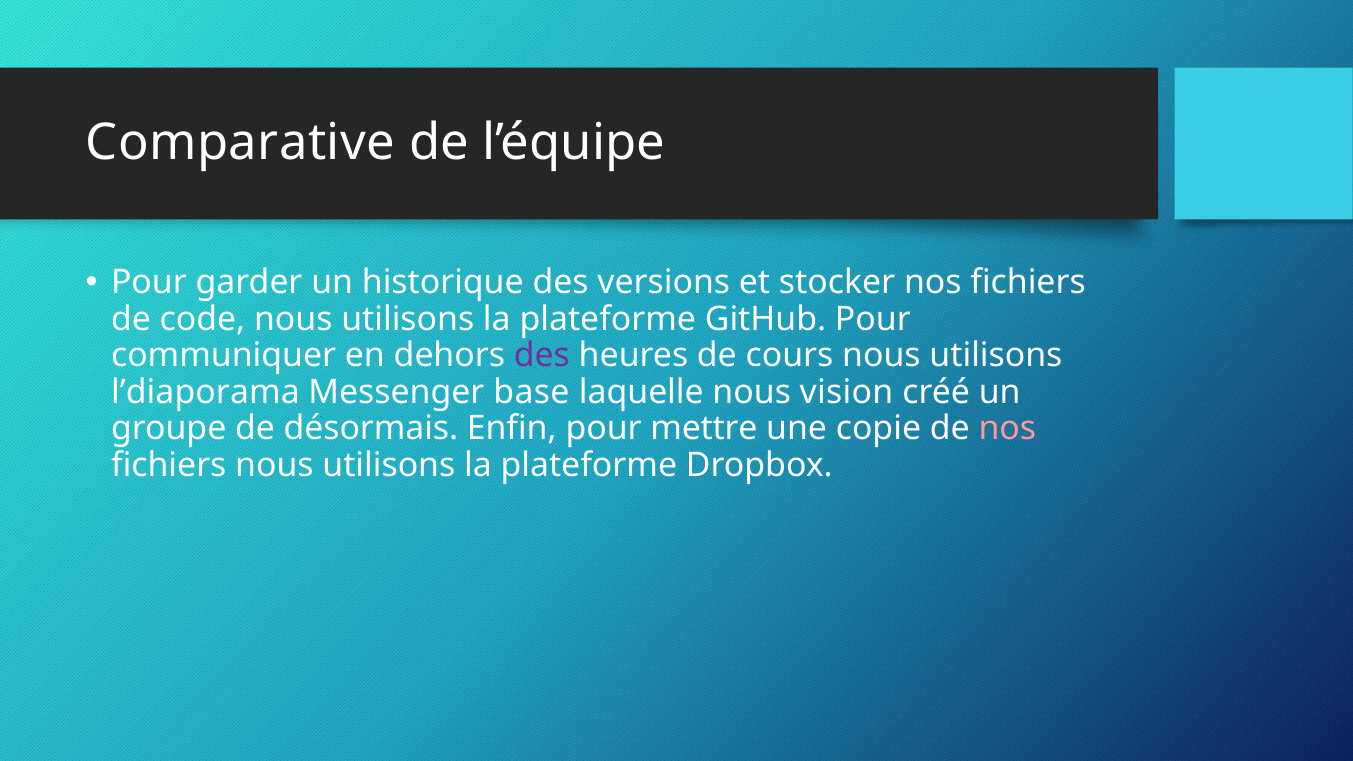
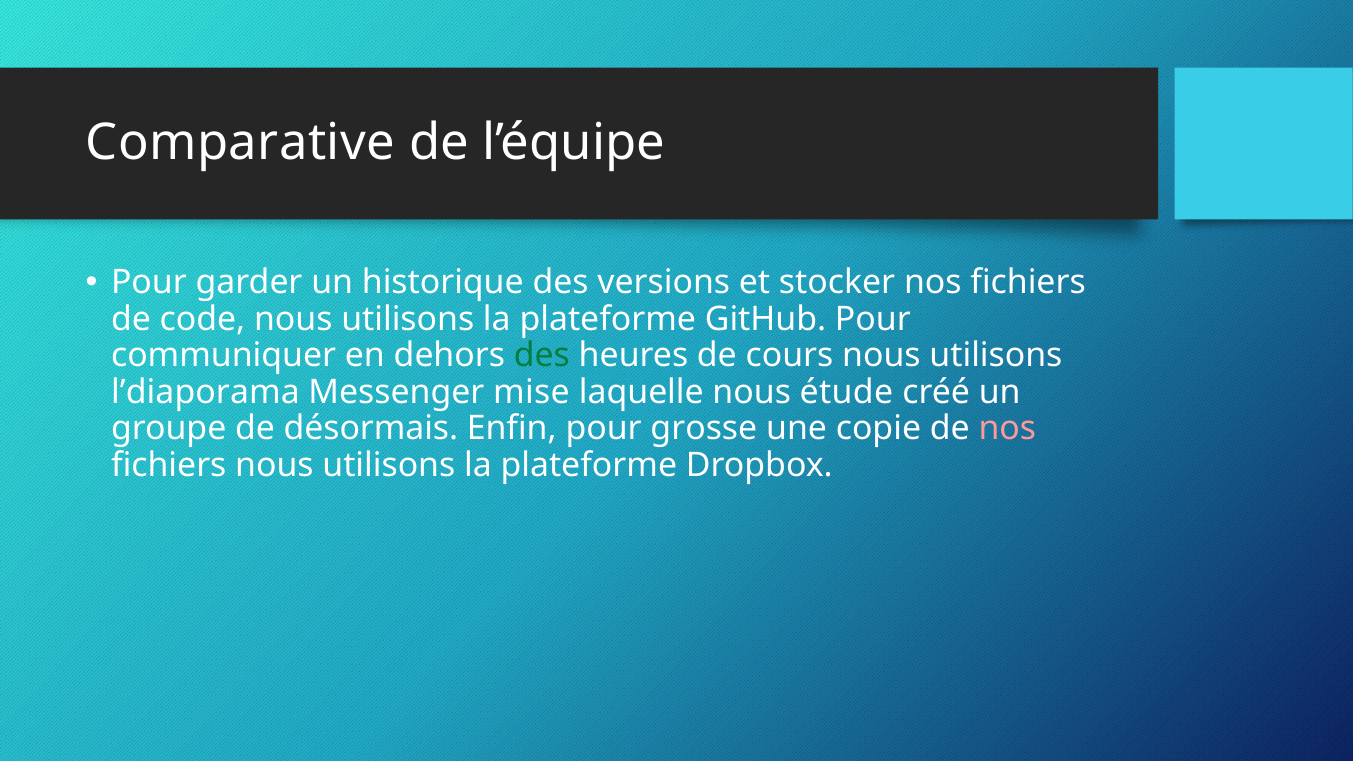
des at (542, 355) colour: purple -> green
base: base -> mise
vision: vision -> étude
mettre: mettre -> grosse
